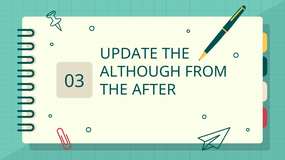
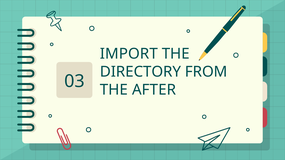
UPDATE: UPDATE -> IMPORT
ALTHOUGH: ALTHOUGH -> DIRECTORY
